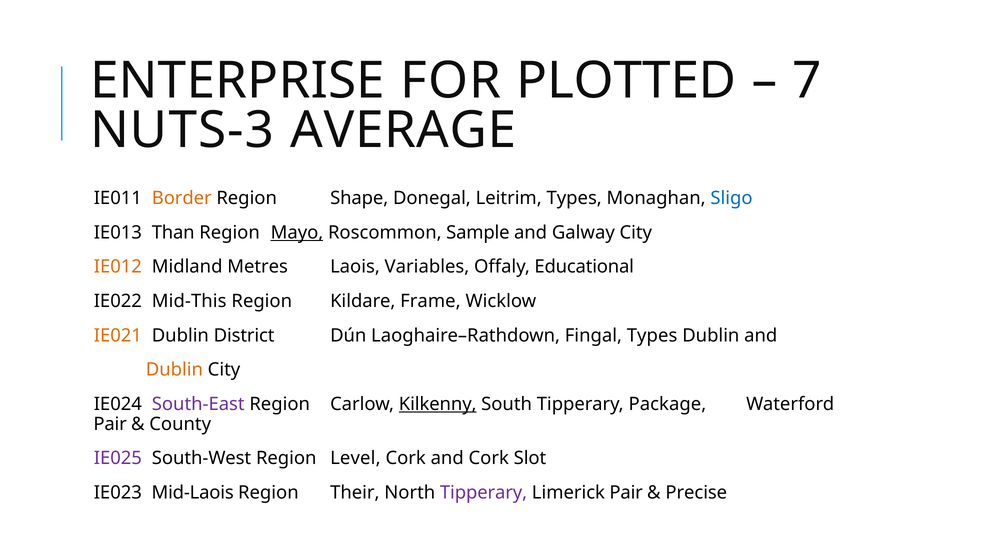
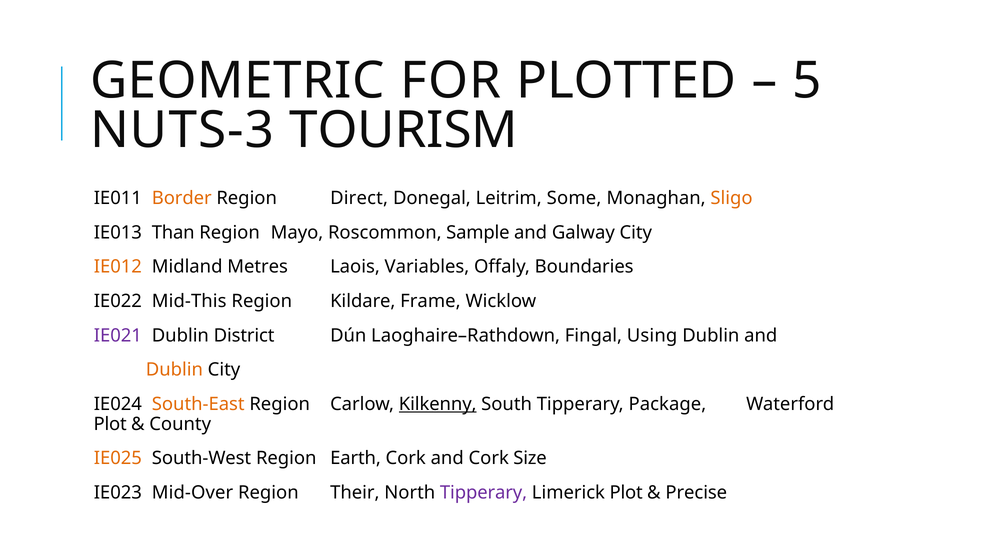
ENTERPRISE: ENTERPRISE -> GEOMETRIC
7: 7 -> 5
AVERAGE: AVERAGE -> TOURISM
Shape: Shape -> Direct
Leitrim Types: Types -> Some
Sligo colour: blue -> orange
Mayo underline: present -> none
Educational: Educational -> Boundaries
IE021 colour: orange -> purple
Fingal Types: Types -> Using
South-East colour: purple -> orange
Pair at (110, 424): Pair -> Plot
IE025 colour: purple -> orange
Level: Level -> Earth
Slot: Slot -> Size
Mid-Laois: Mid-Laois -> Mid-Over
Limerick Pair: Pair -> Plot
